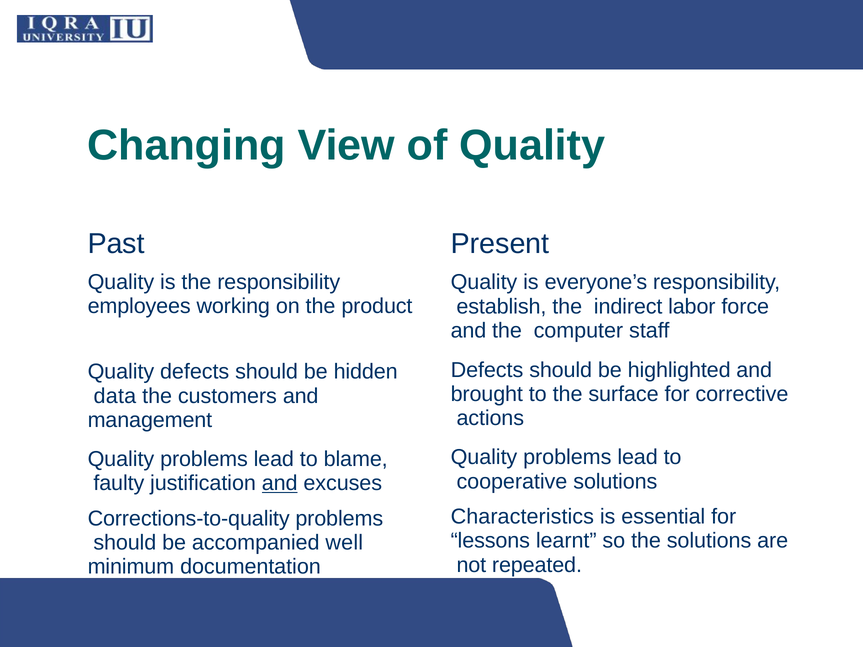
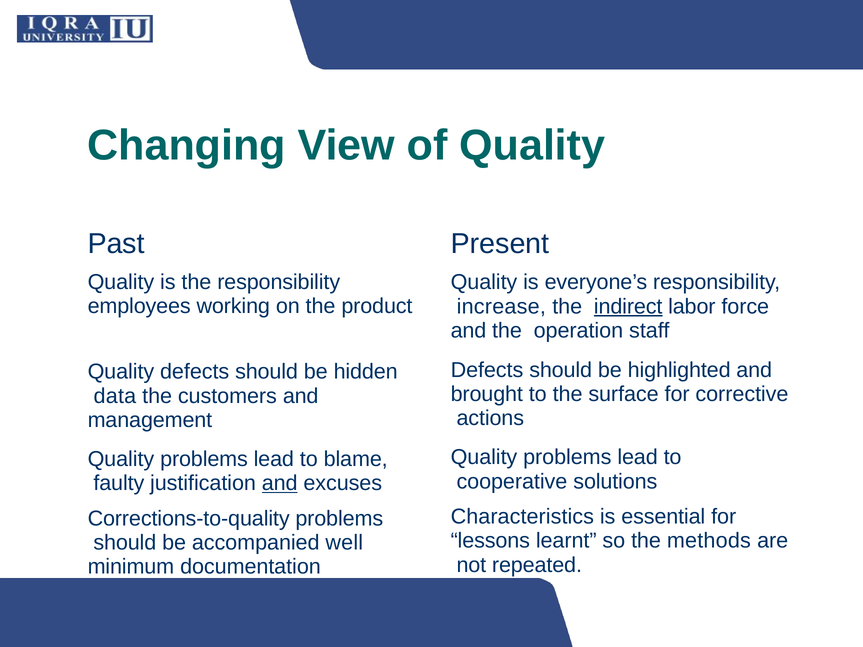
establish: establish -> increase
indirect underline: none -> present
computer: computer -> operation
the solutions: solutions -> methods
